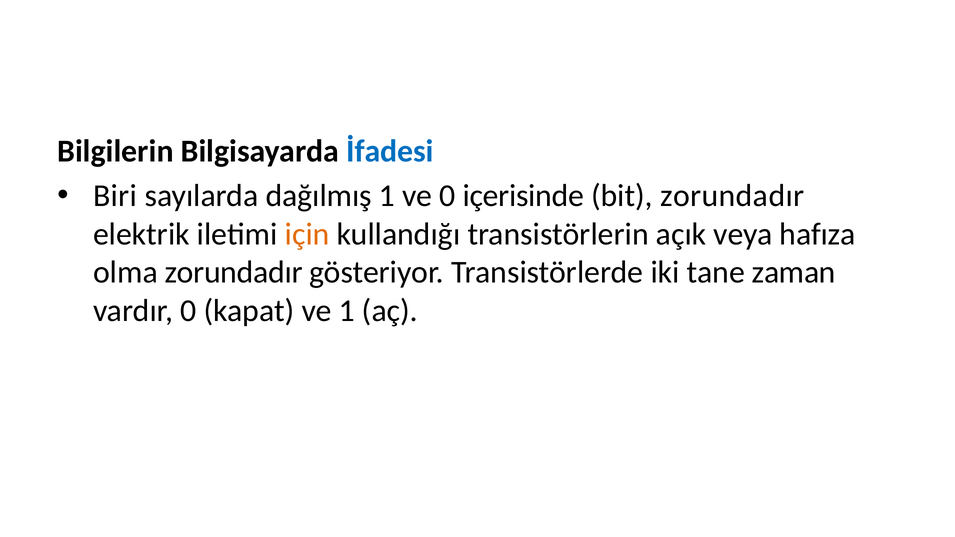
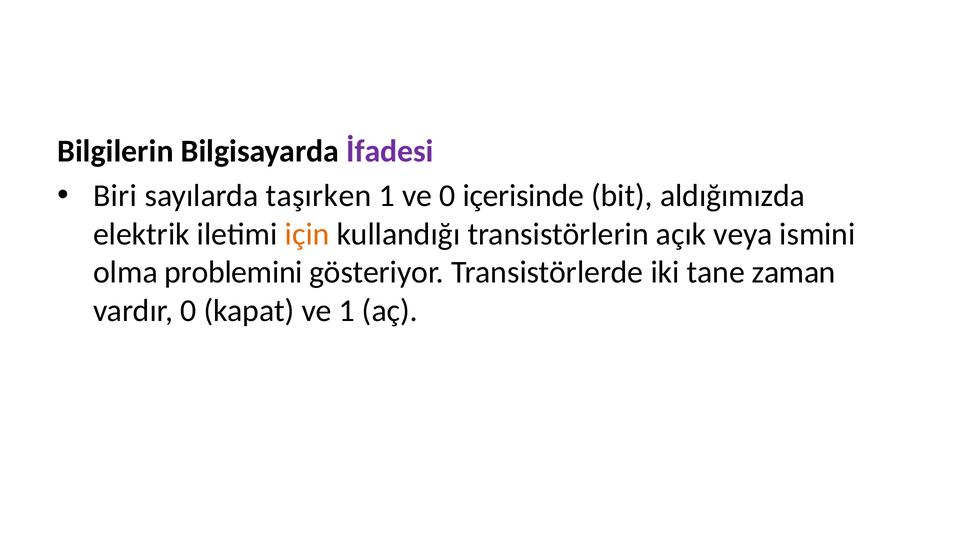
İfadesi colour: blue -> purple
dağılmış: dağılmış -> taşırken
bit zorundadır: zorundadır -> aldığımızda
hafıza: hafıza -> ismini
olma zorundadır: zorundadır -> problemini
